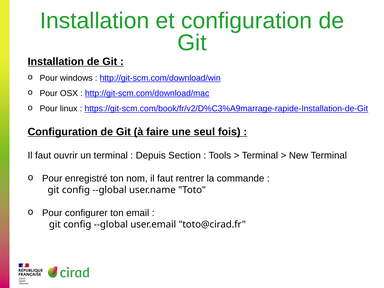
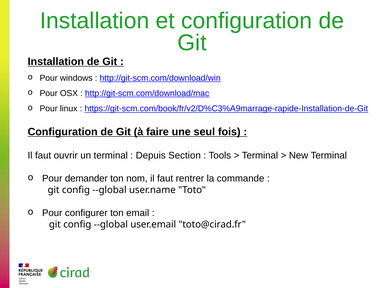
enregistré: enregistré -> demander
